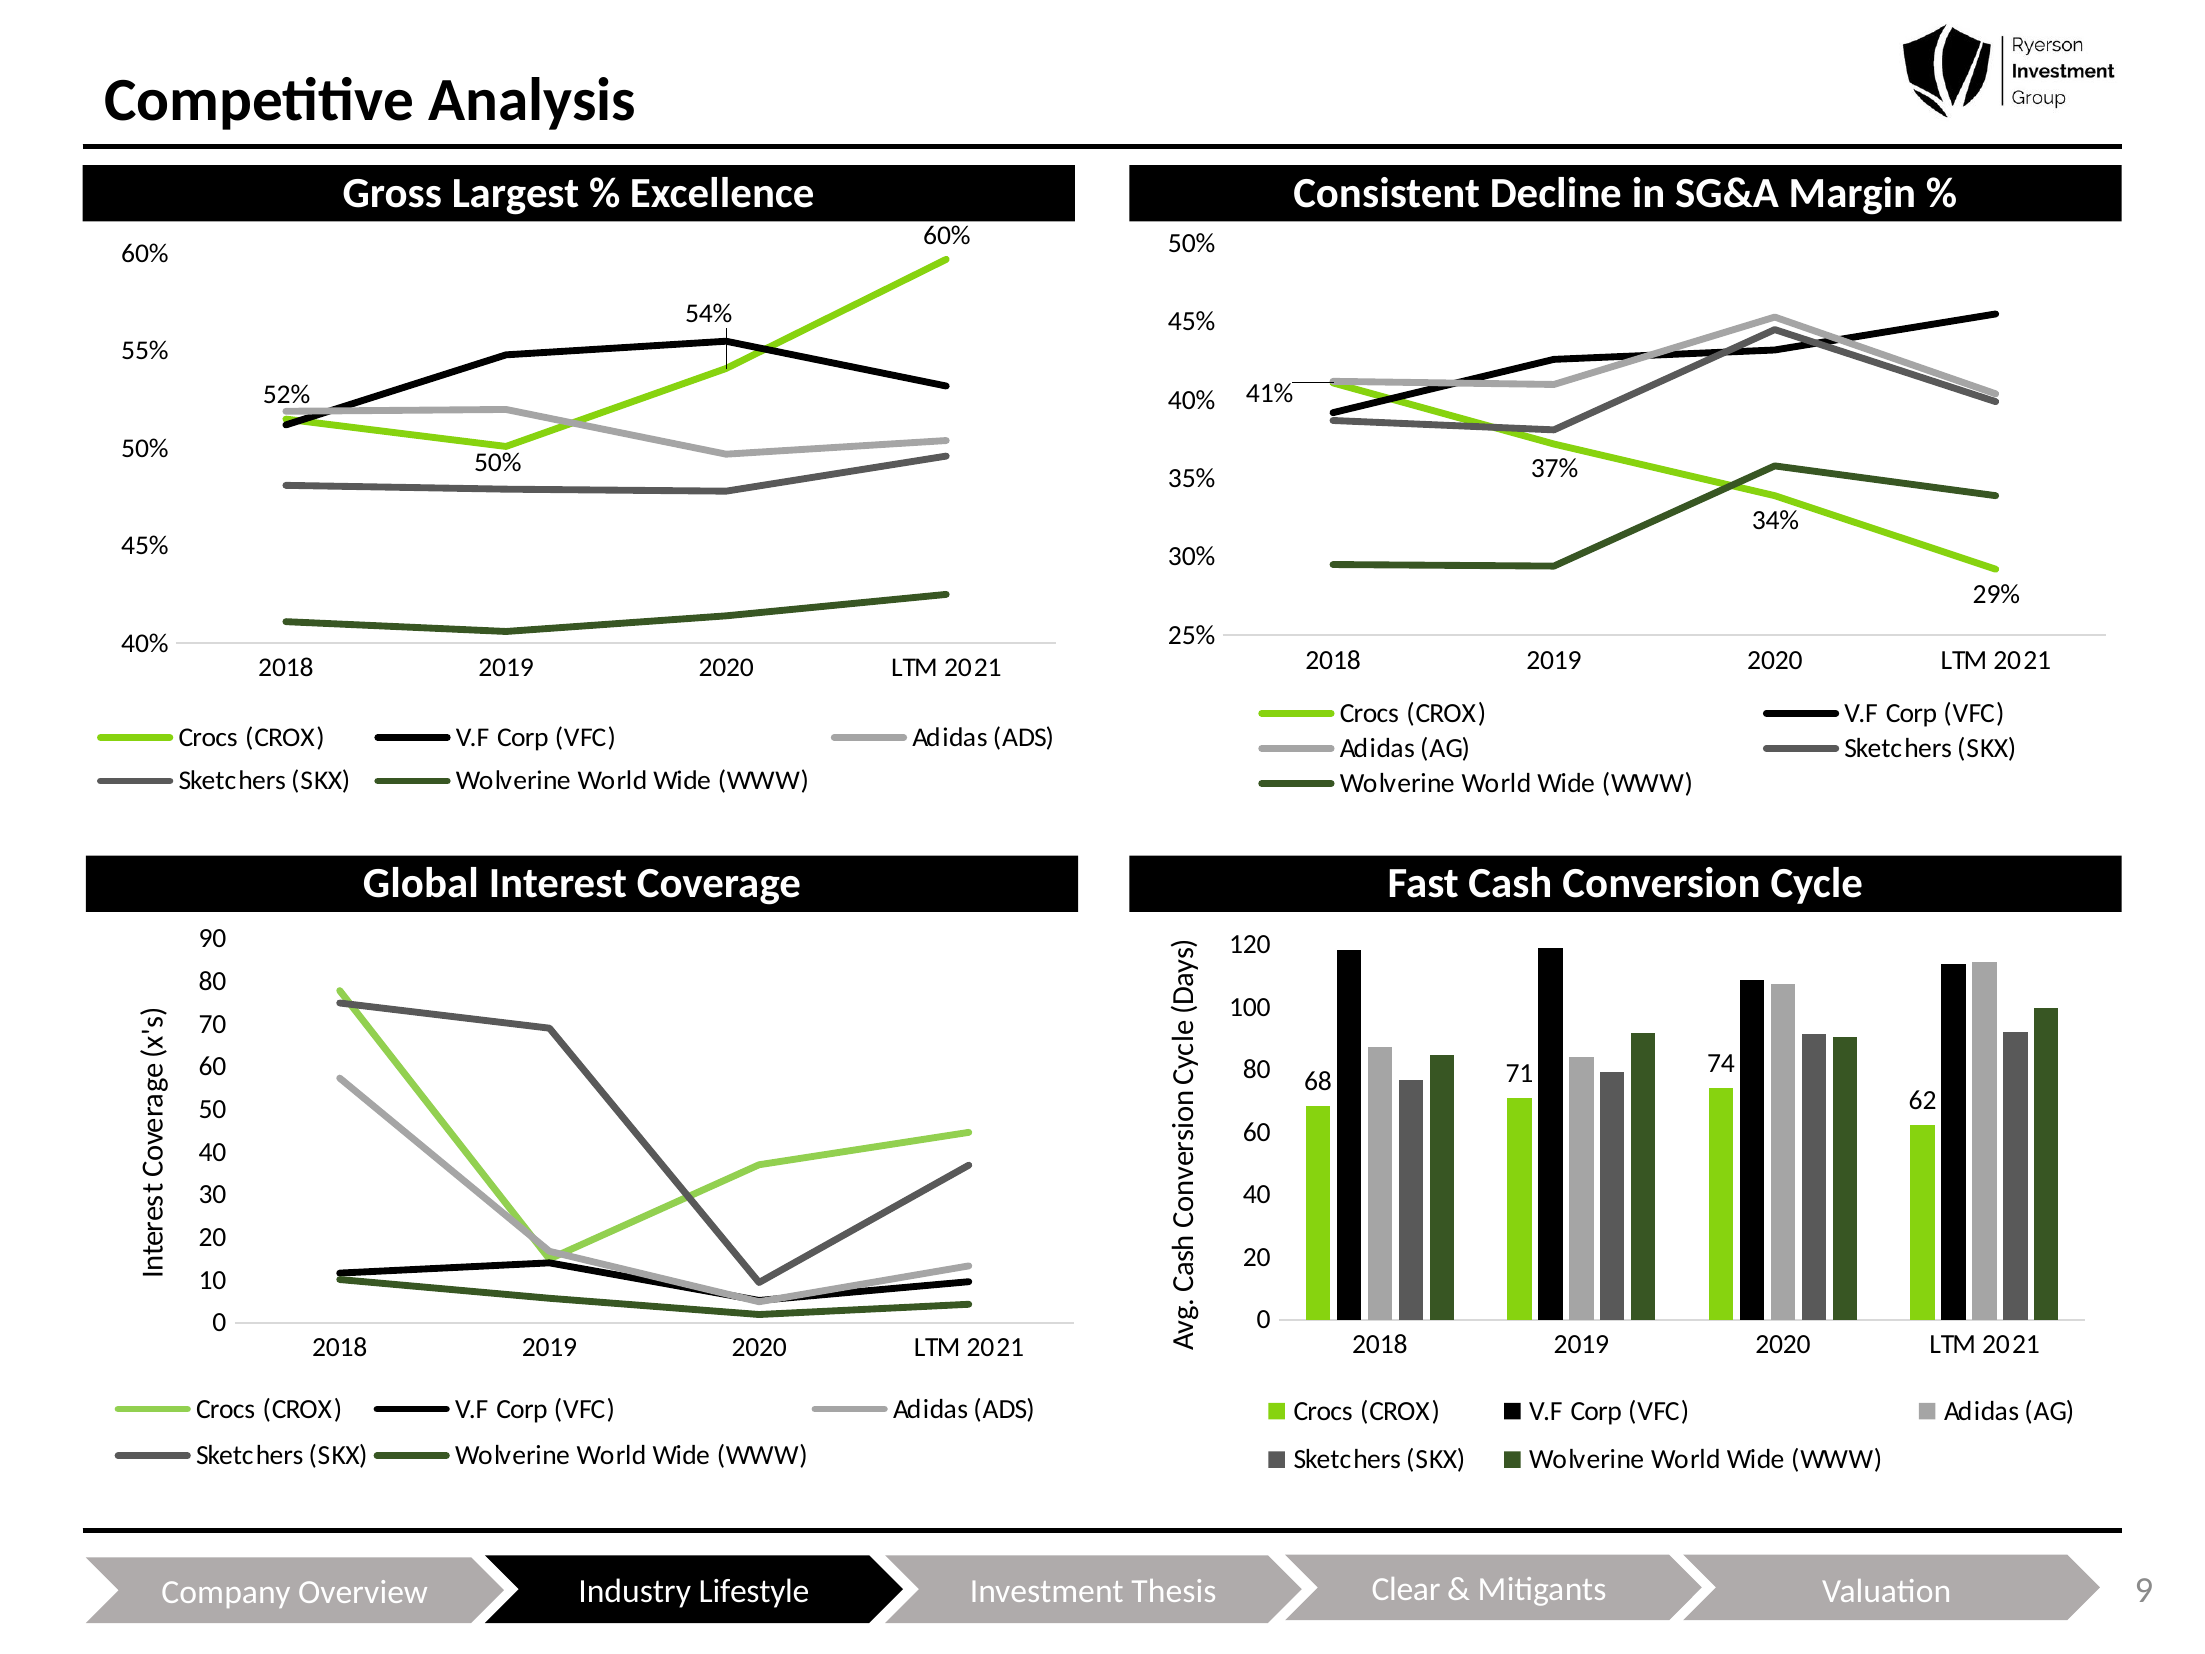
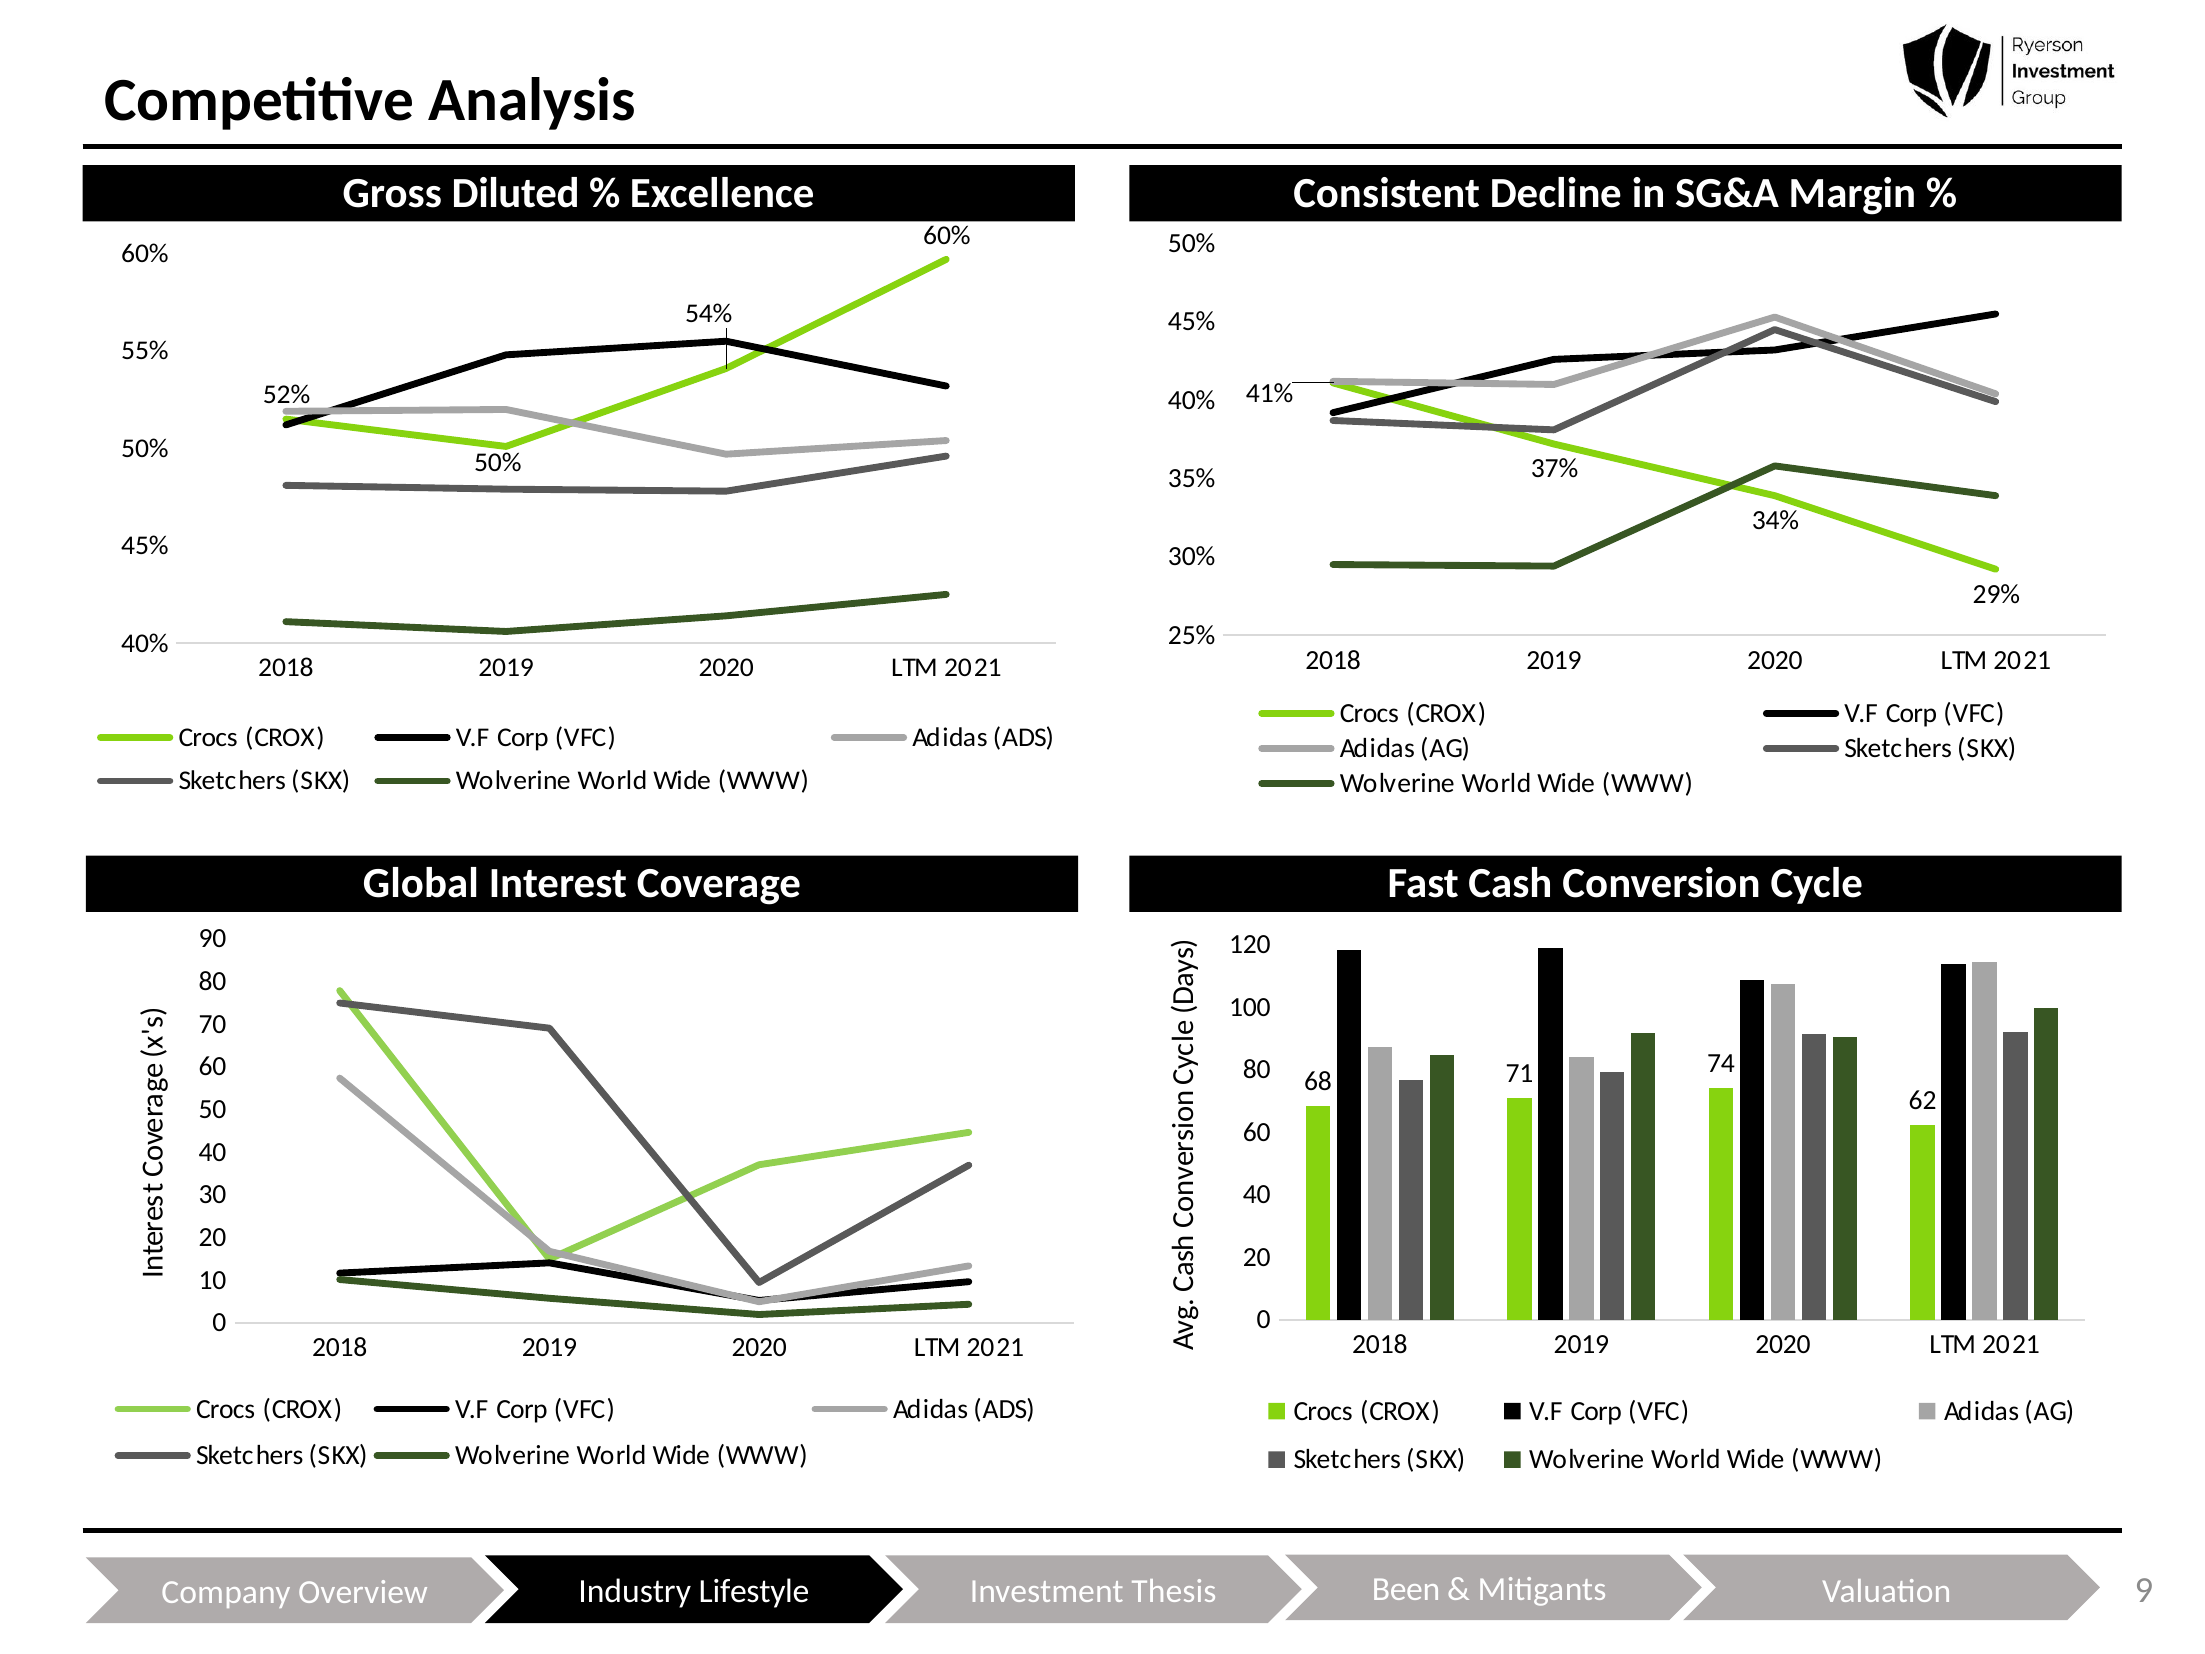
Largest: Largest -> Diluted
Clear: Clear -> Been
